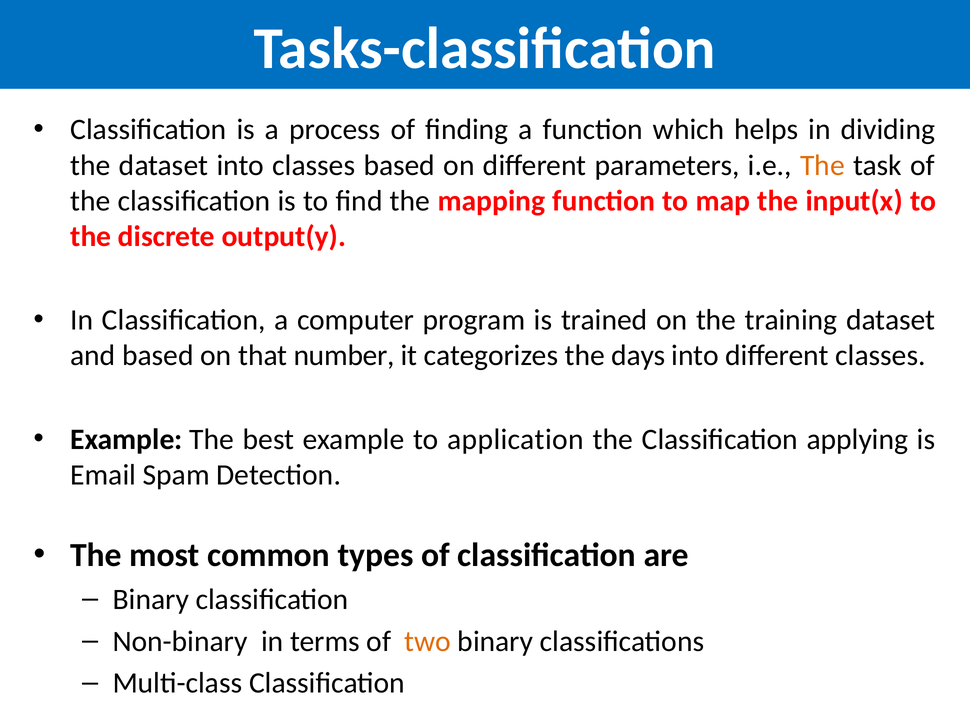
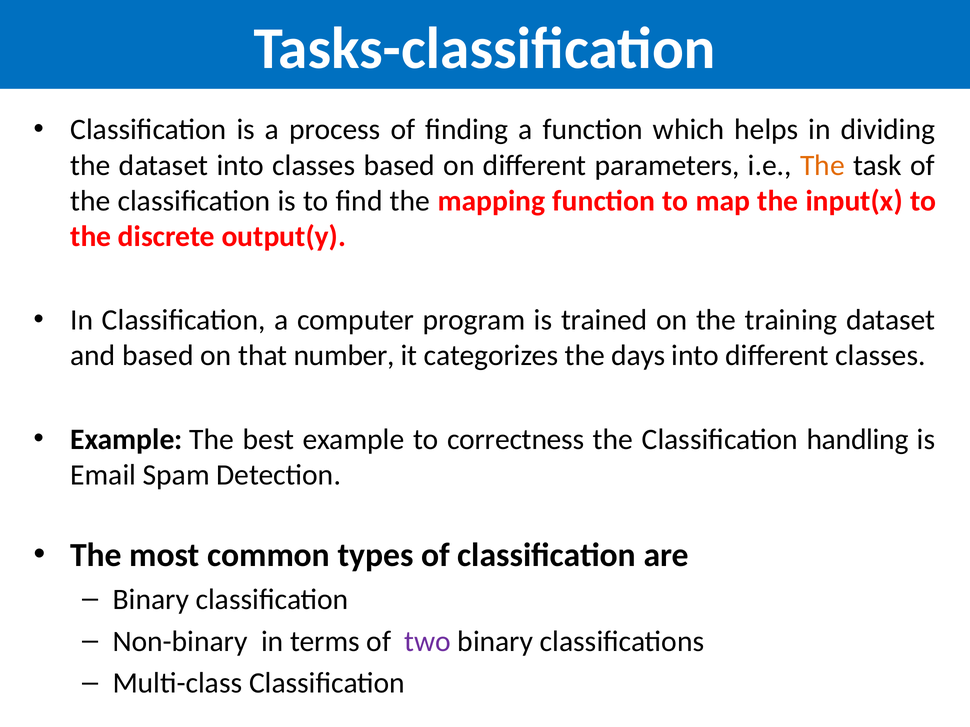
application: application -> correctness
applying: applying -> handling
two colour: orange -> purple
